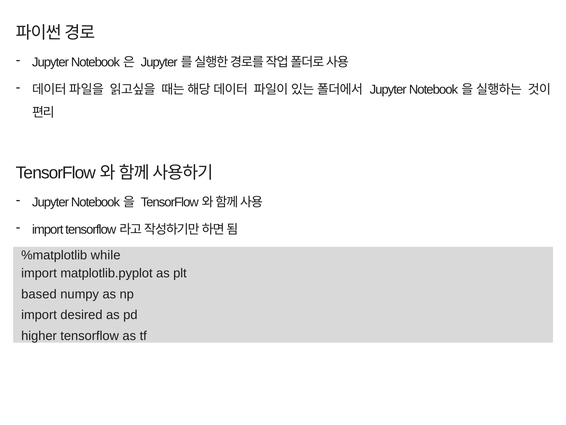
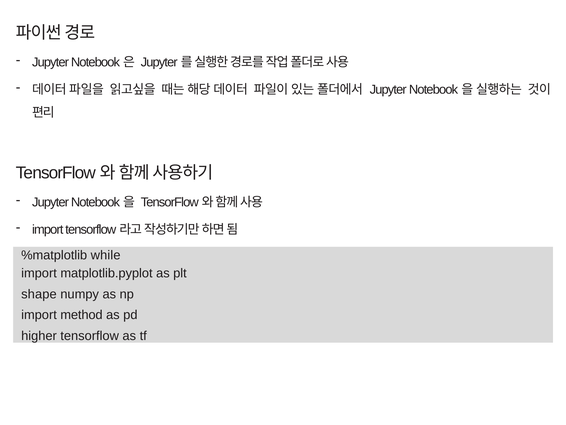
based: based -> shape
desired: desired -> method
